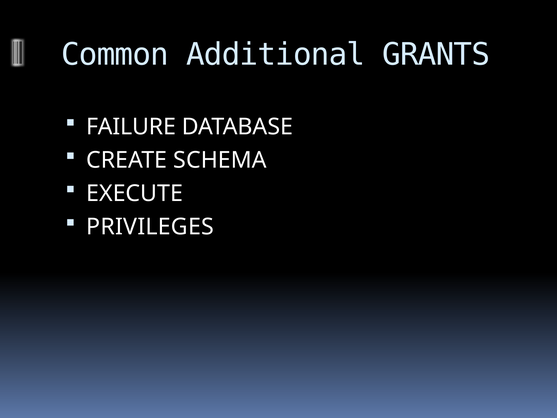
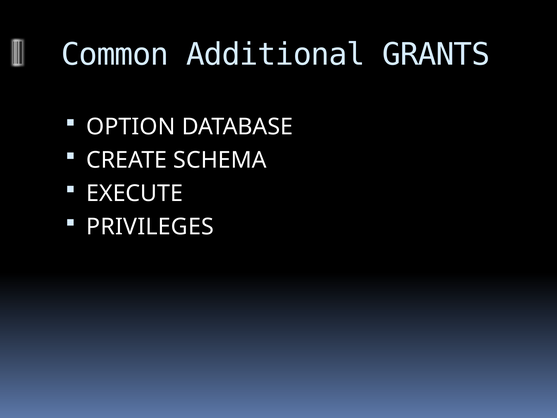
FAILURE: FAILURE -> OPTION
